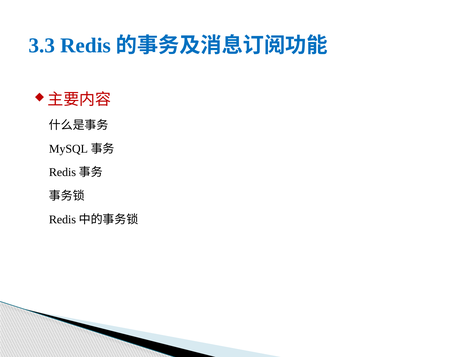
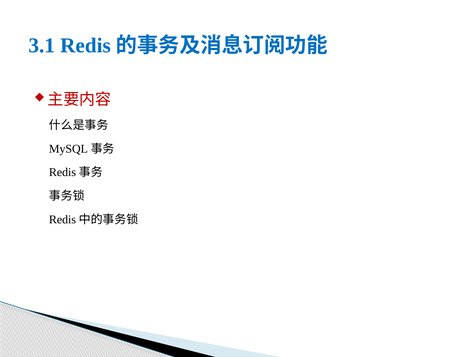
3.3: 3.3 -> 3.1
